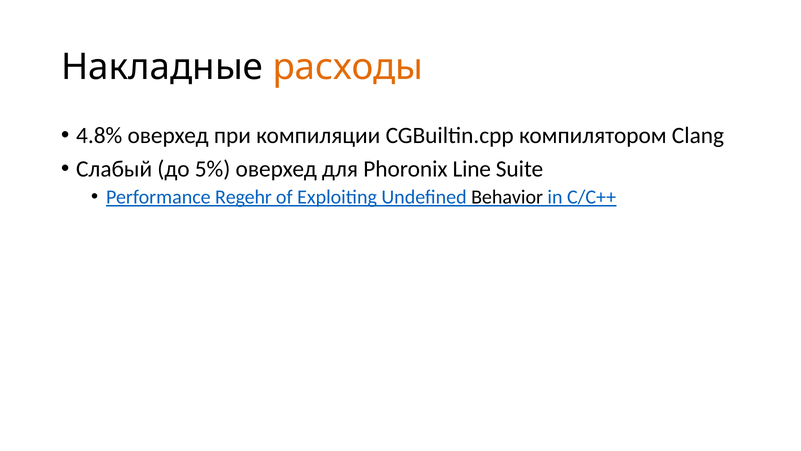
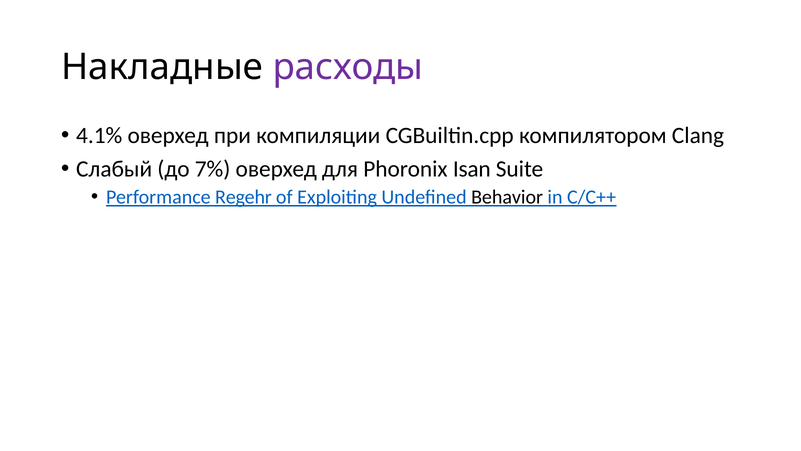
расходы colour: orange -> purple
4.8%: 4.8% -> 4.1%
5%: 5% -> 7%
Line: Line -> Isan
